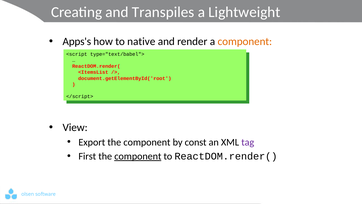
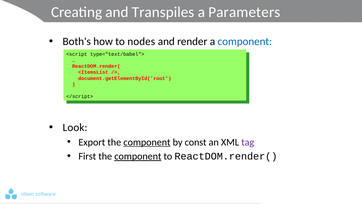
Lightweight: Lightweight -> Parameters
Apps's: Apps's -> Both's
native: native -> nodes
component at (245, 41) colour: orange -> blue
View: View -> Look
component at (147, 142) underline: none -> present
